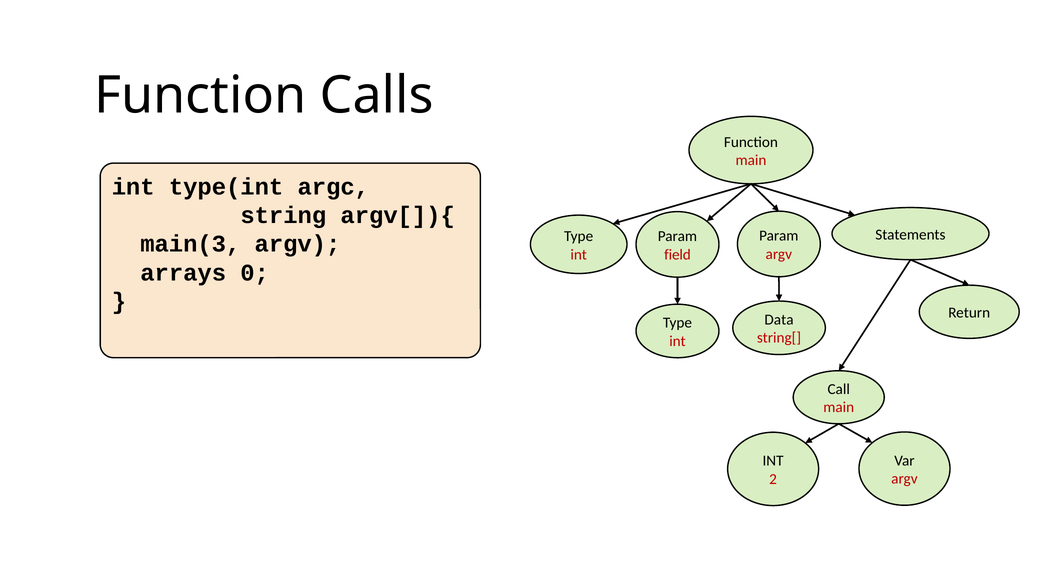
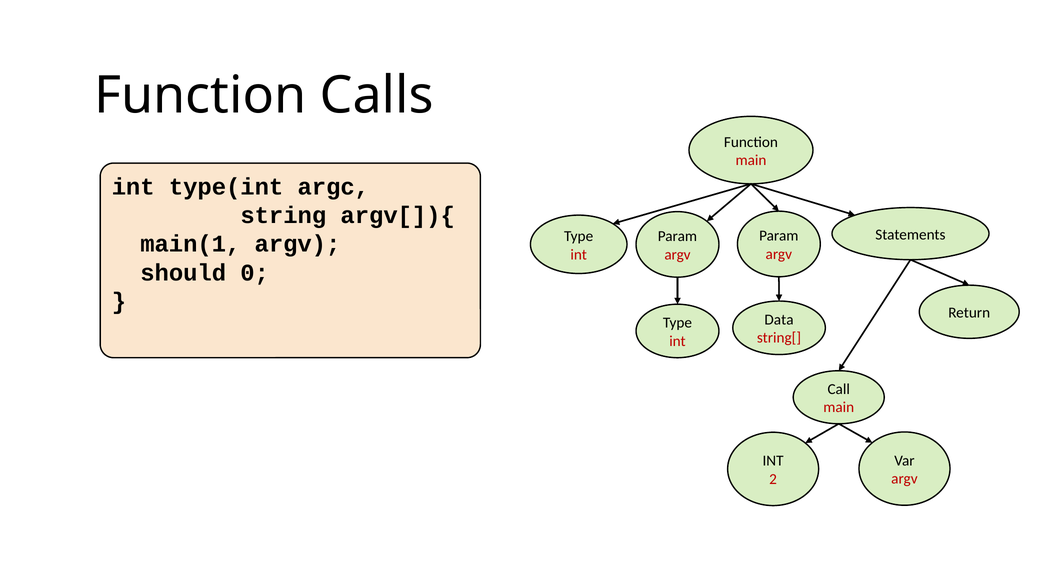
main(3: main(3 -> main(1
field at (678, 255): field -> argv
arrays: arrays -> should
